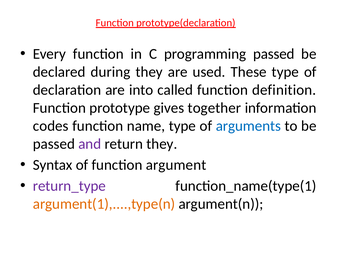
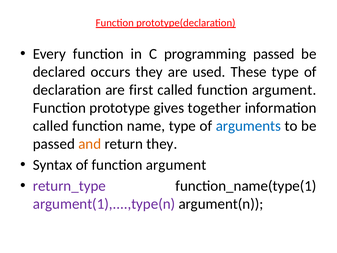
during: during -> occurs
into: into -> first
called function definition: definition -> argument
codes at (51, 126): codes -> called
and colour: purple -> orange
argument(1),....,type(n colour: orange -> purple
